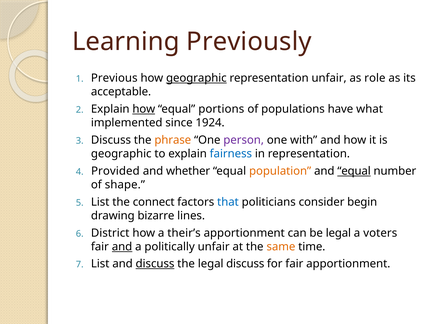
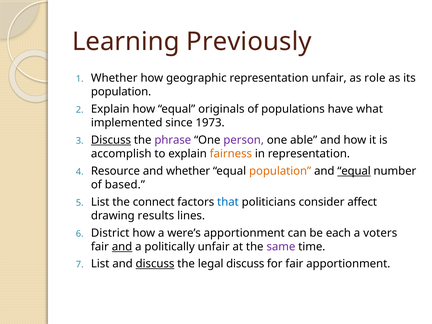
Previous at (114, 78): Previous -> Whether
geographic at (196, 78) underline: present -> none
acceptable at (121, 92): acceptable -> population
how at (144, 109) underline: present -> none
portions: portions -> originals
1924: 1924 -> 1973
Discuss at (111, 140) underline: none -> present
phrase colour: orange -> purple
with: with -> able
geographic at (121, 154): geographic -> accomplish
fairness colour: blue -> orange
Provided: Provided -> Resource
shape: shape -> based
begin: begin -> affect
bizarre: bizarre -> results
their’s: their’s -> were’s
be legal: legal -> each
same colour: orange -> purple
